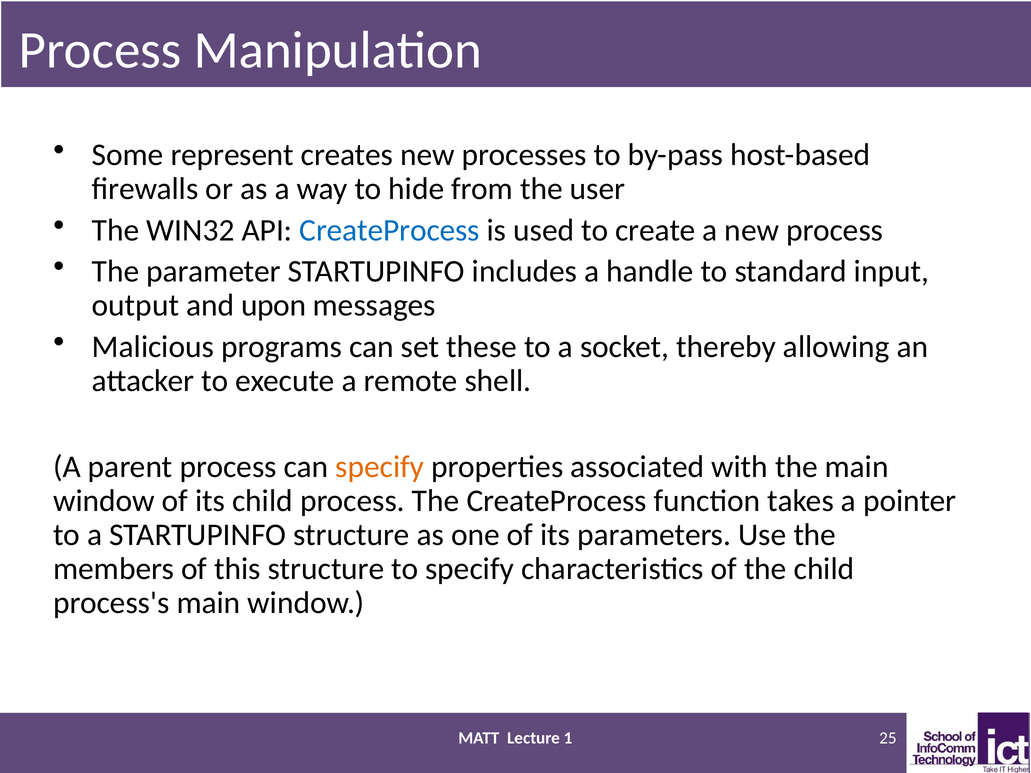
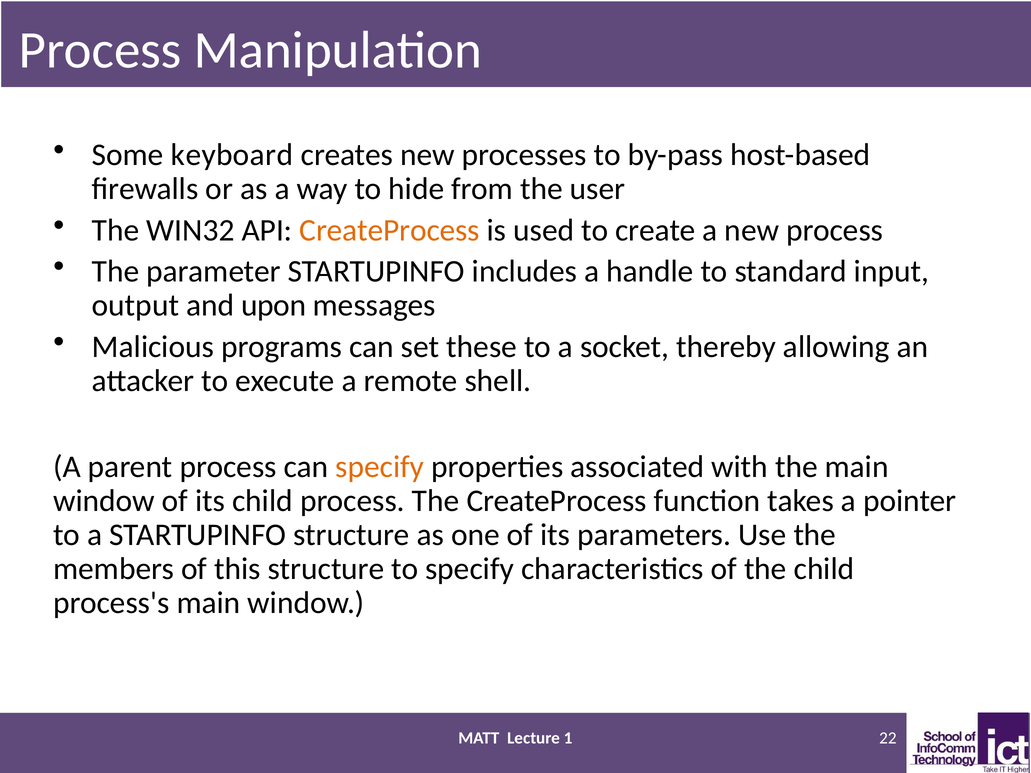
represent: represent -> keyboard
CreateProcess at (390, 230) colour: blue -> orange
25: 25 -> 22
